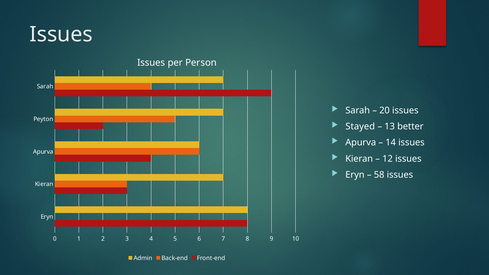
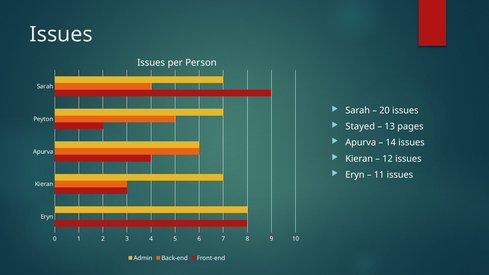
better: better -> pages
58: 58 -> 11
